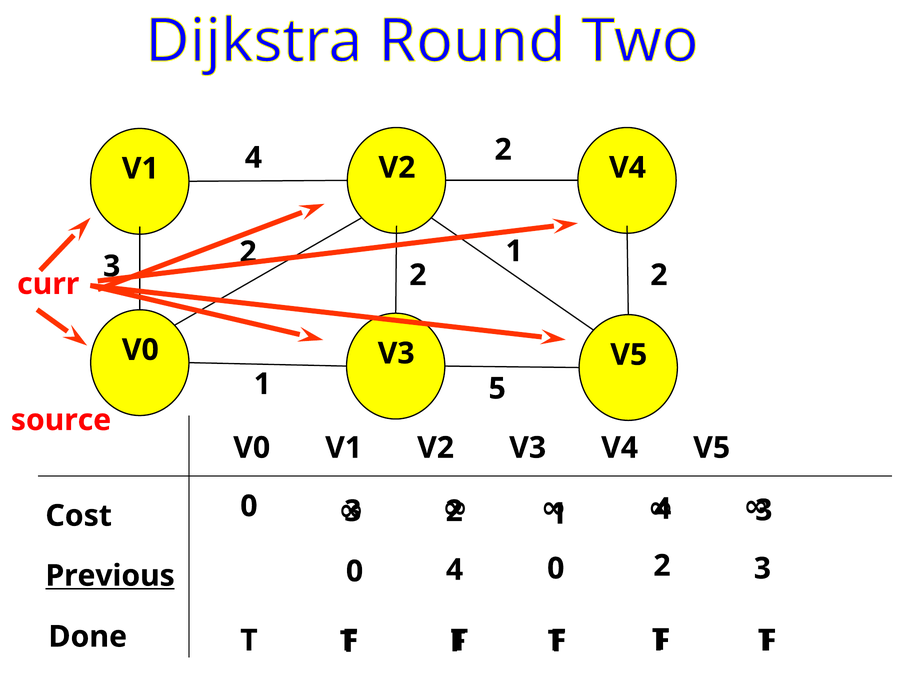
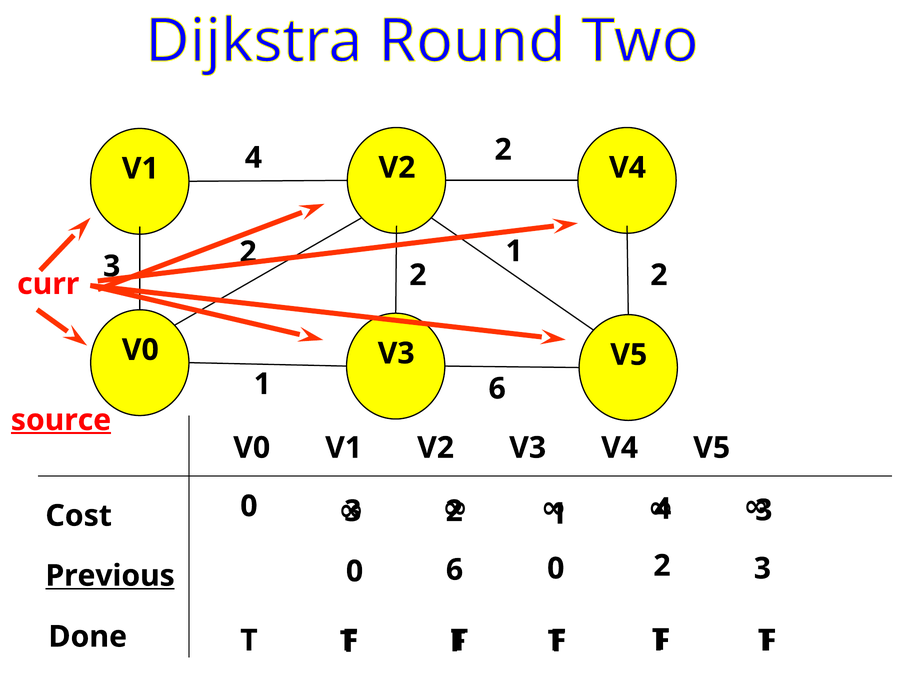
1 5: 5 -> 6
source underline: none -> present
0 4: 4 -> 6
